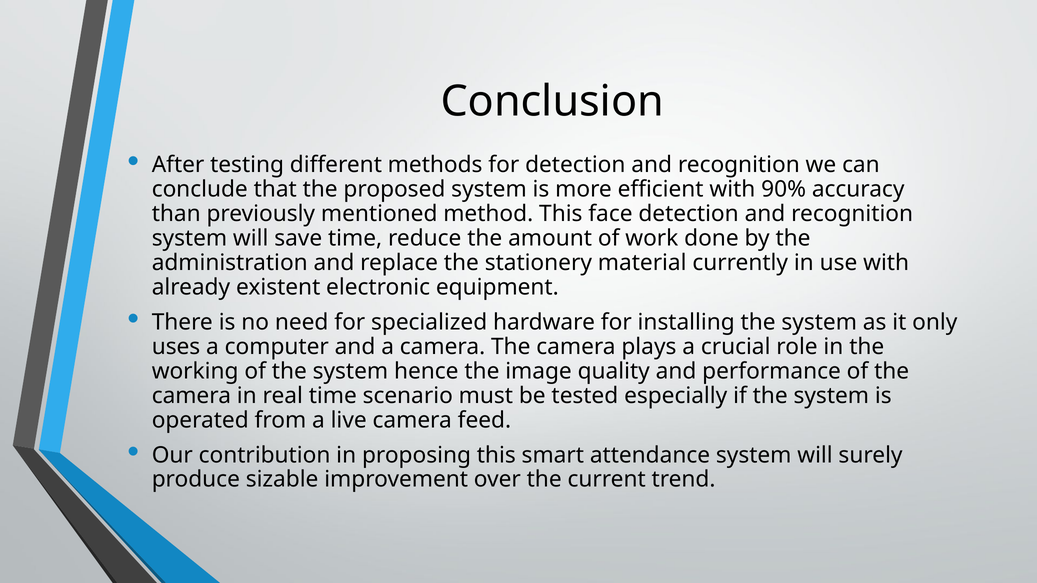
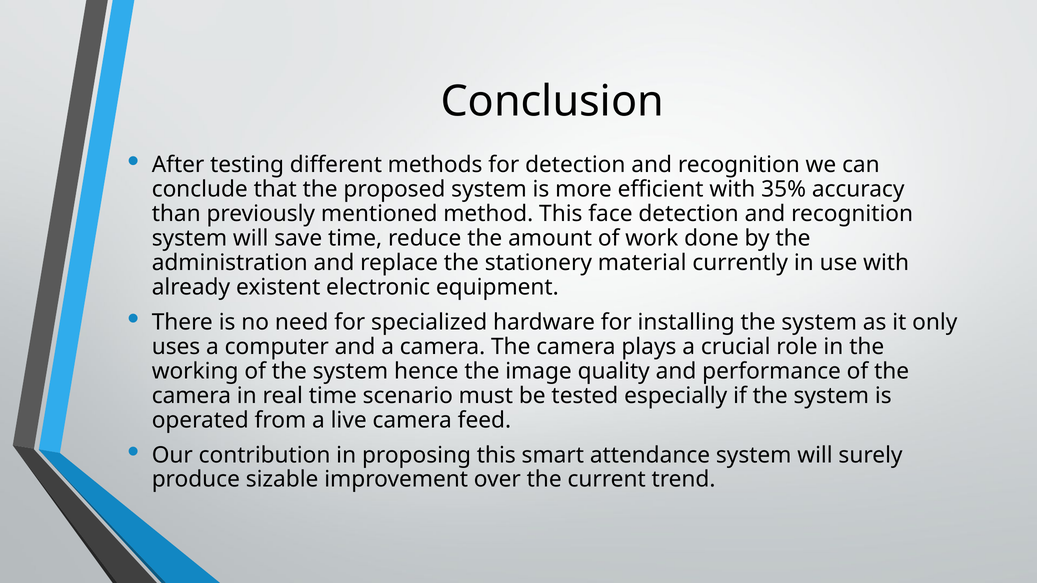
90%: 90% -> 35%
